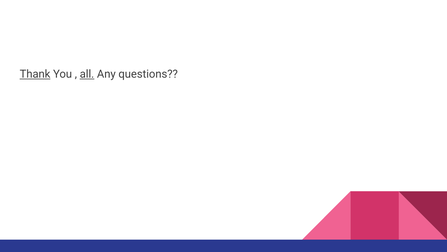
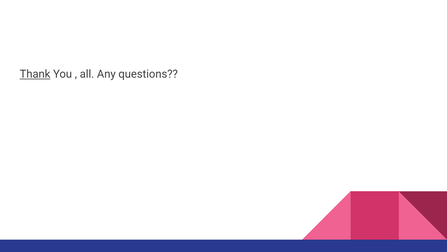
all underline: present -> none
